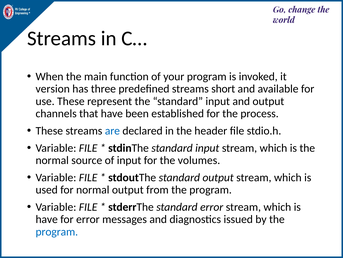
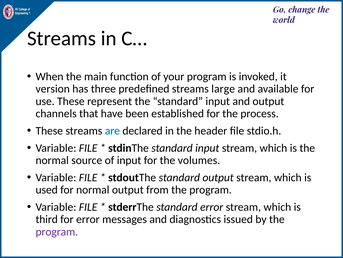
short: short -> large
have at (47, 219): have -> third
program at (57, 231) colour: blue -> purple
